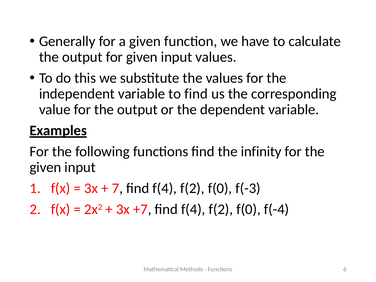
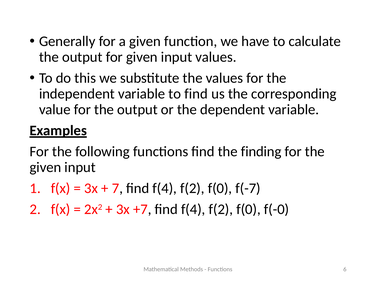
infinity: infinity -> finding
f(-3: f(-3 -> f(-7
f(-4: f(-4 -> f(-0
